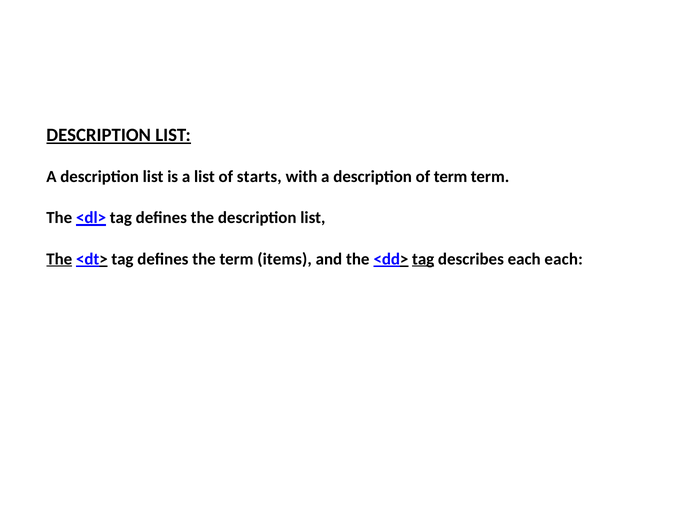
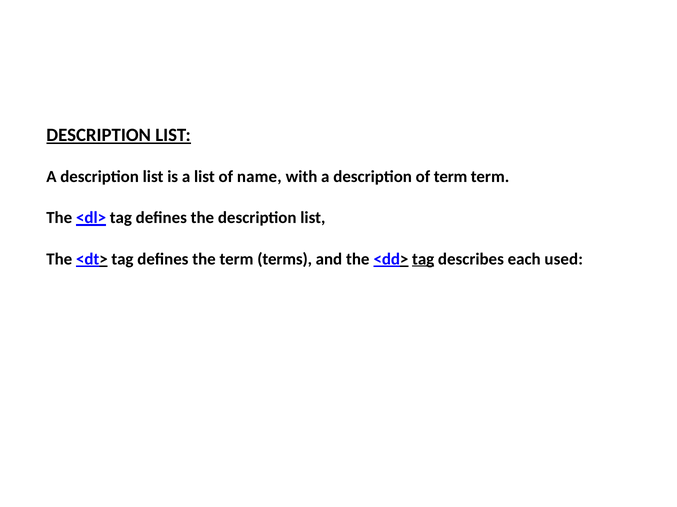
starts: starts -> name
The at (59, 259) underline: present -> none
items: items -> terms
each each: each -> used
